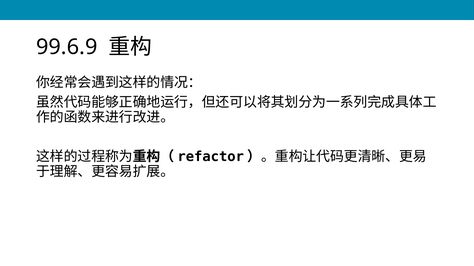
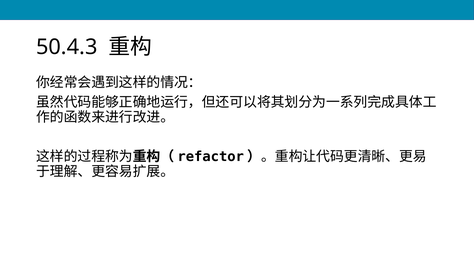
99.6.9: 99.6.9 -> 50.4.3
